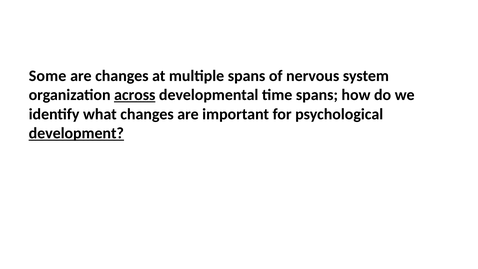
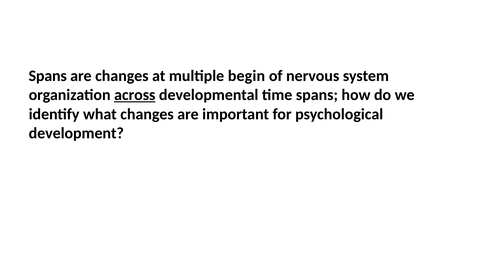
Some at (48, 76): Some -> Spans
multiple spans: spans -> begin
development underline: present -> none
